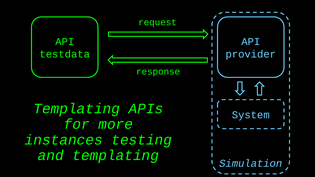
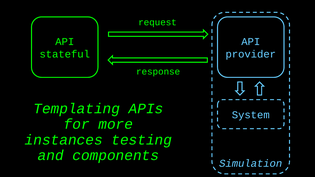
testdata: testdata -> stateful
and templating: templating -> components
